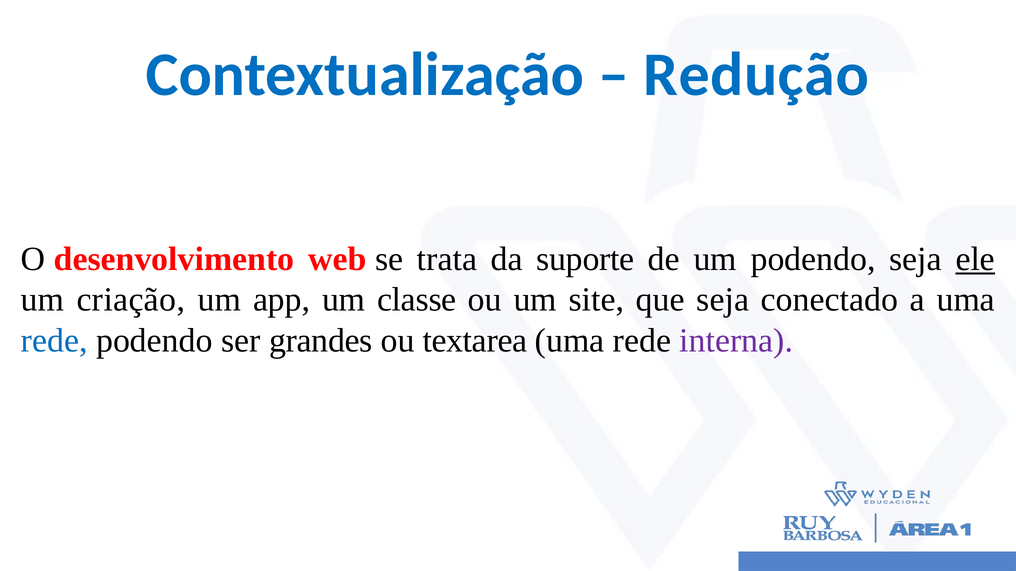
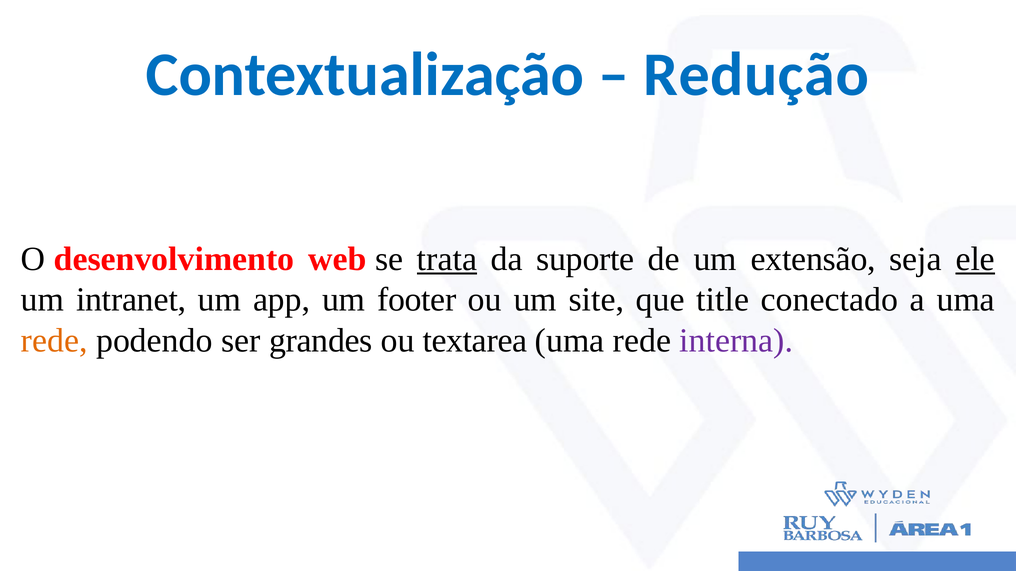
trata underline: none -> present
um podendo: podendo -> extensão
criação: criação -> intranet
classe: classe -> footer
que seja: seja -> title
rede at (54, 341) colour: blue -> orange
